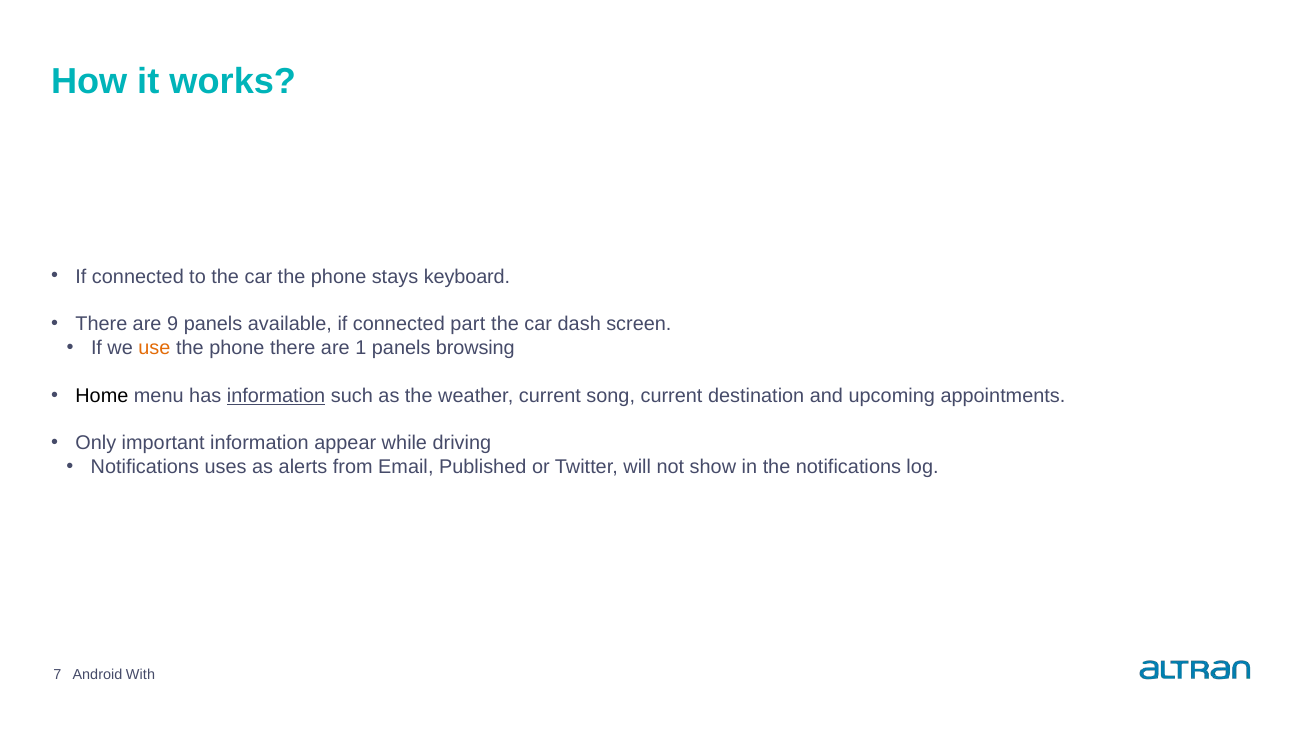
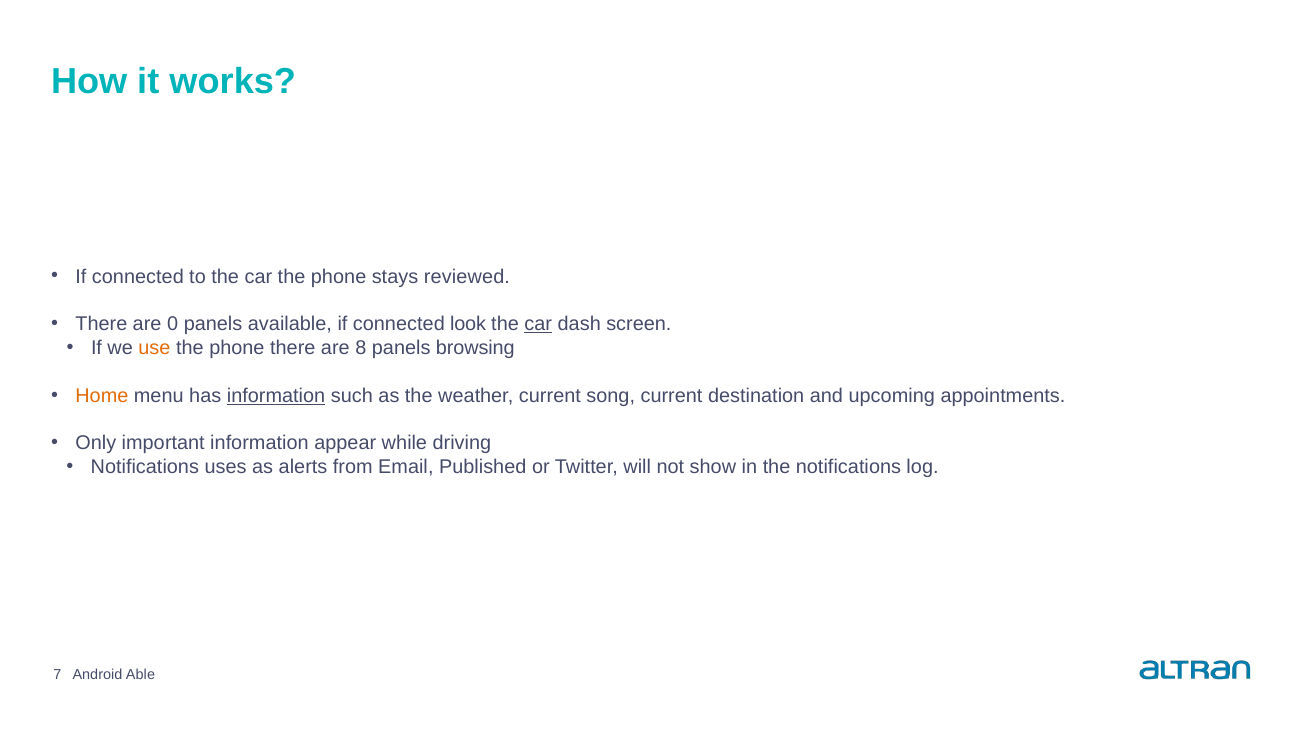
keyboard: keyboard -> reviewed
9: 9 -> 0
part: part -> look
car at (538, 324) underline: none -> present
1: 1 -> 8
Home colour: black -> orange
With: With -> Able
